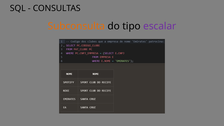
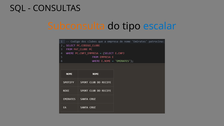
escalar colour: purple -> blue
